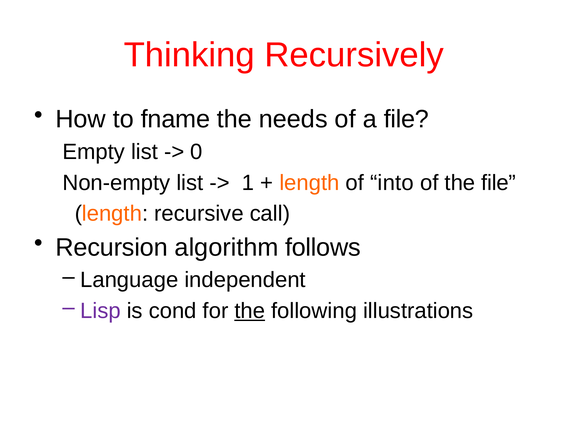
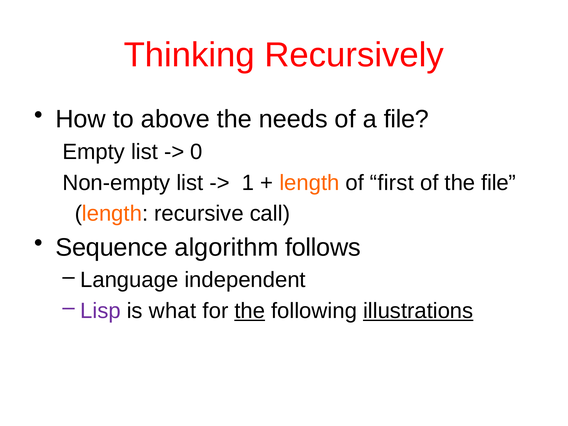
fname: fname -> above
into: into -> first
Recursion: Recursion -> Sequence
cond: cond -> what
illustrations underline: none -> present
